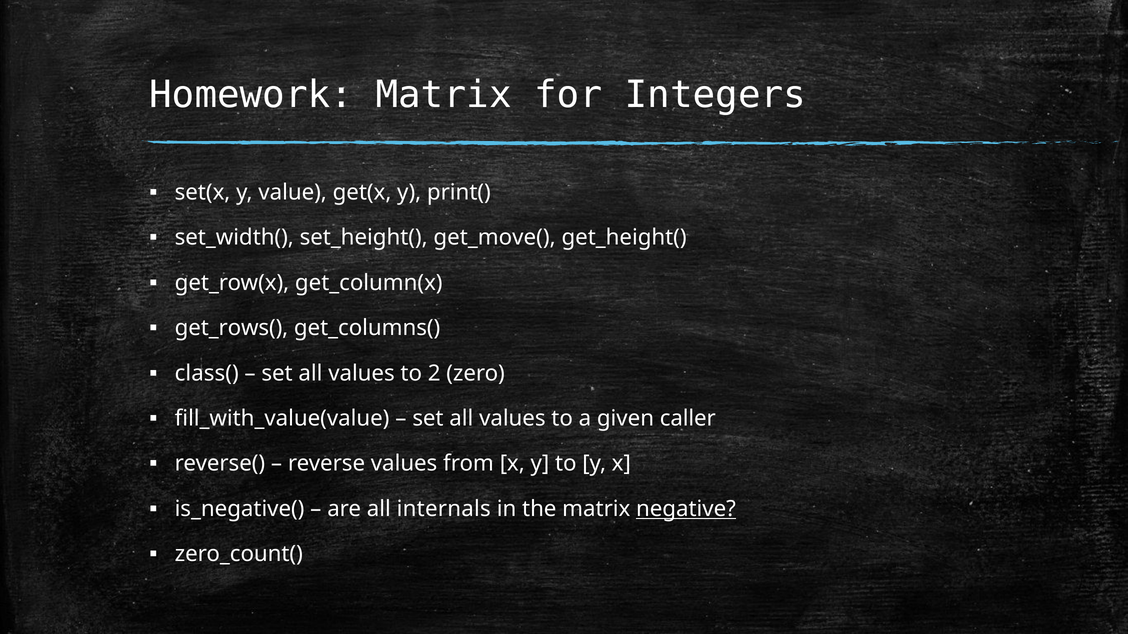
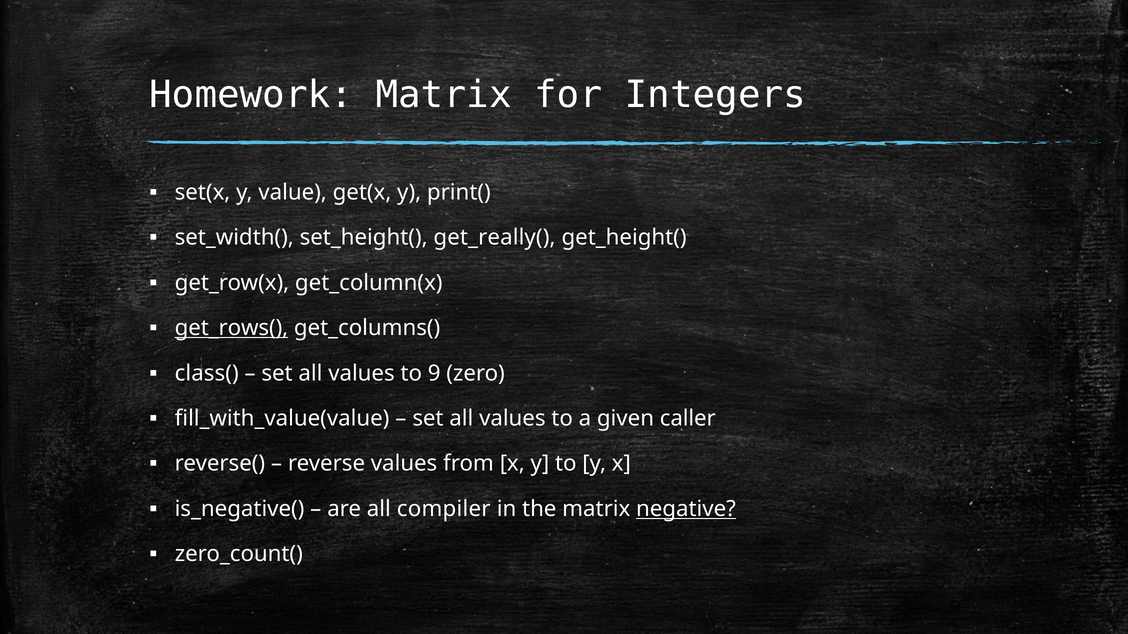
get_move(: get_move( -> get_really(
get_rows( underline: none -> present
2: 2 -> 9
internals: internals -> compiler
